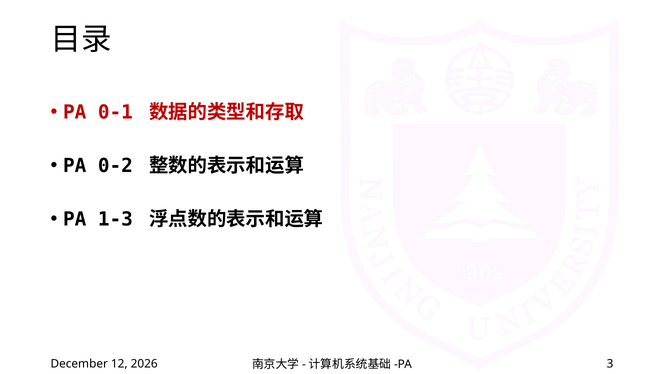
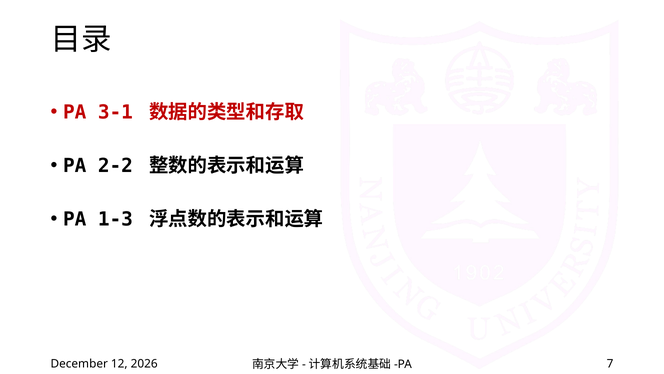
0-1: 0-1 -> 3-1
0-2: 0-2 -> 2-2
3: 3 -> 7
